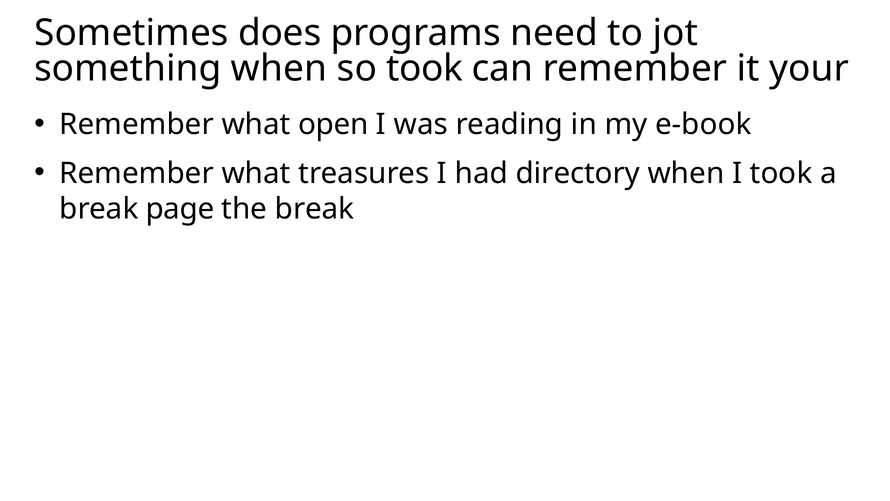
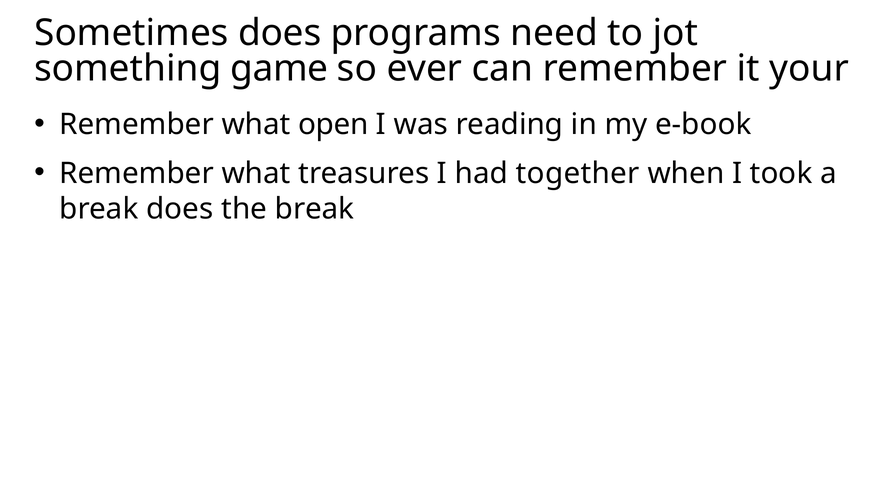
something when: when -> game
so took: took -> ever
directory: directory -> together
break page: page -> does
